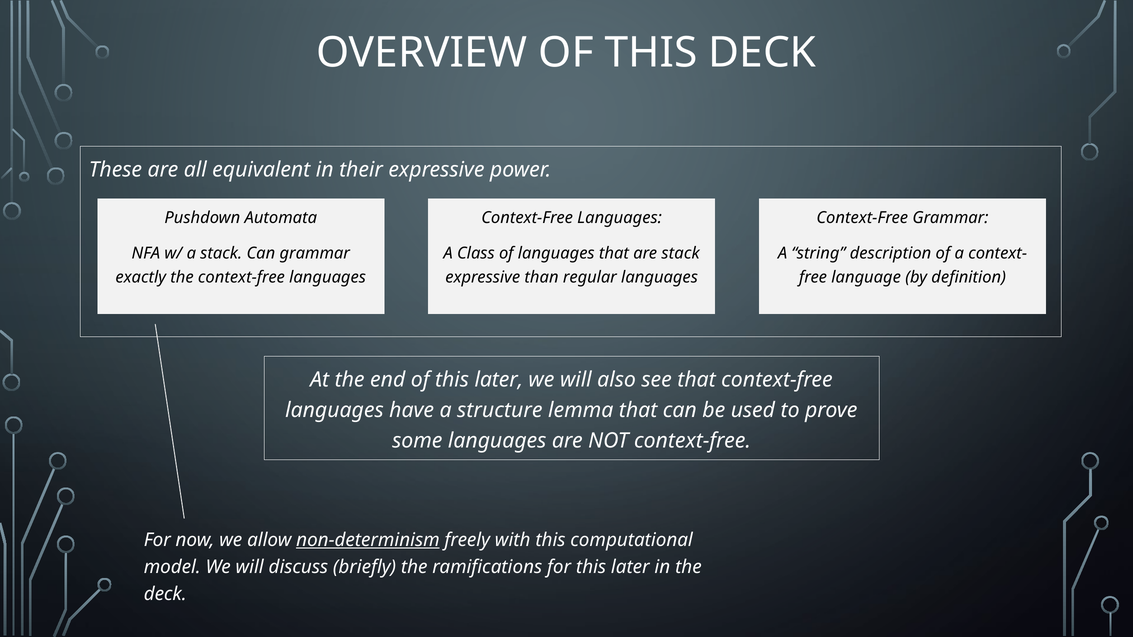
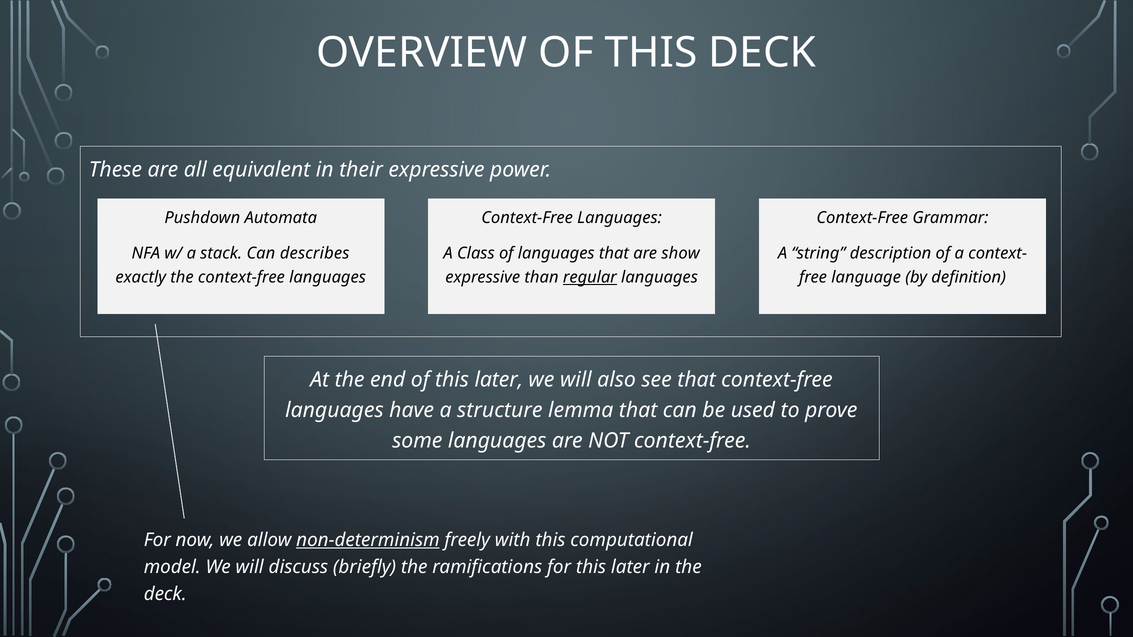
Can grammar: grammar -> describes
are stack: stack -> show
regular underline: none -> present
